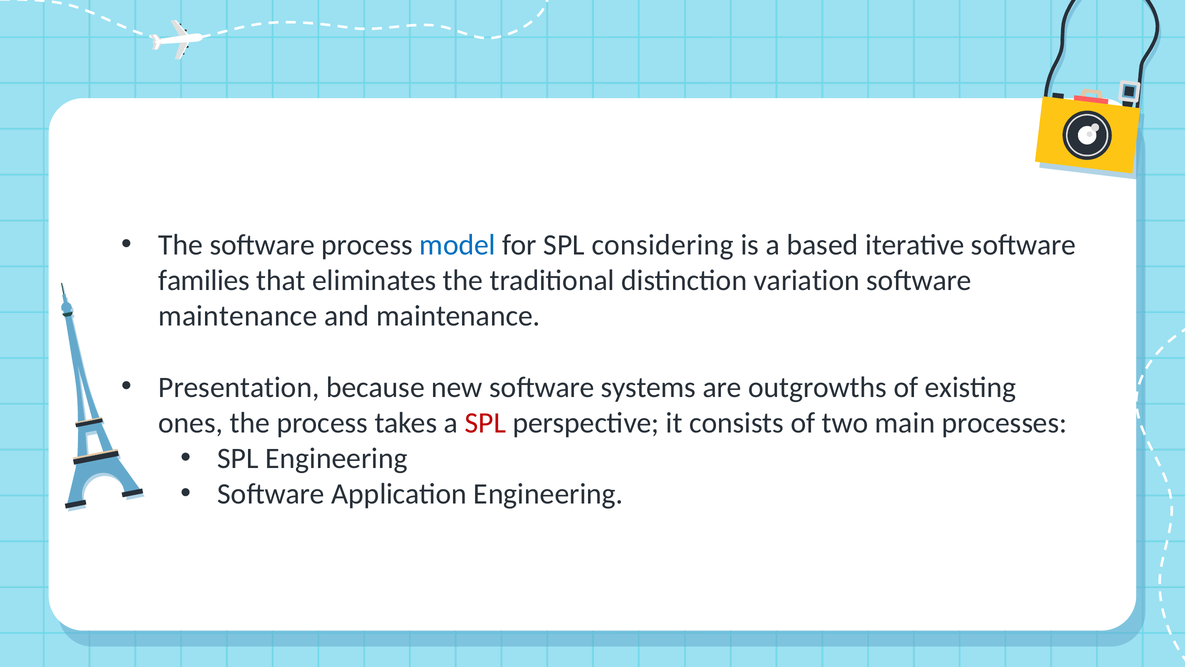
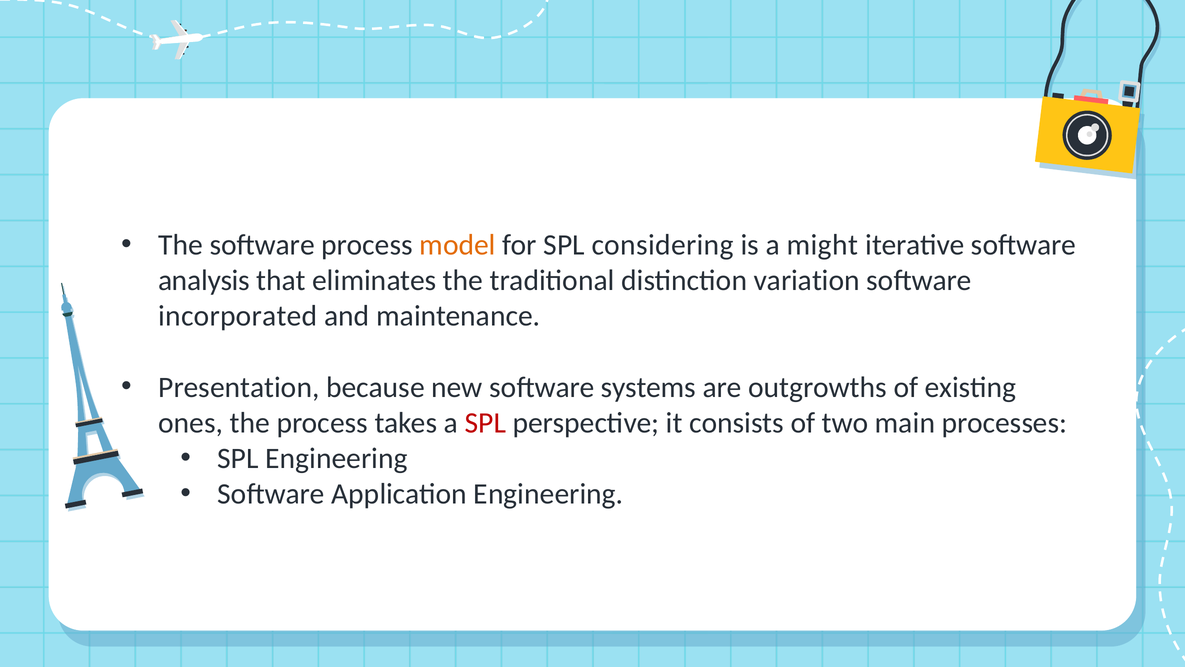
model colour: blue -> orange
based: based -> might
families: families -> analysis
maintenance at (238, 316): maintenance -> incorporated
